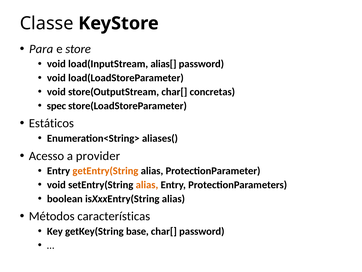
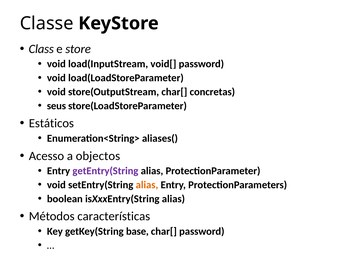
Para: Para -> Class
alias[: alias[ -> void[
spec: spec -> seus
provider: provider -> objectos
getEntry(String colour: orange -> purple
